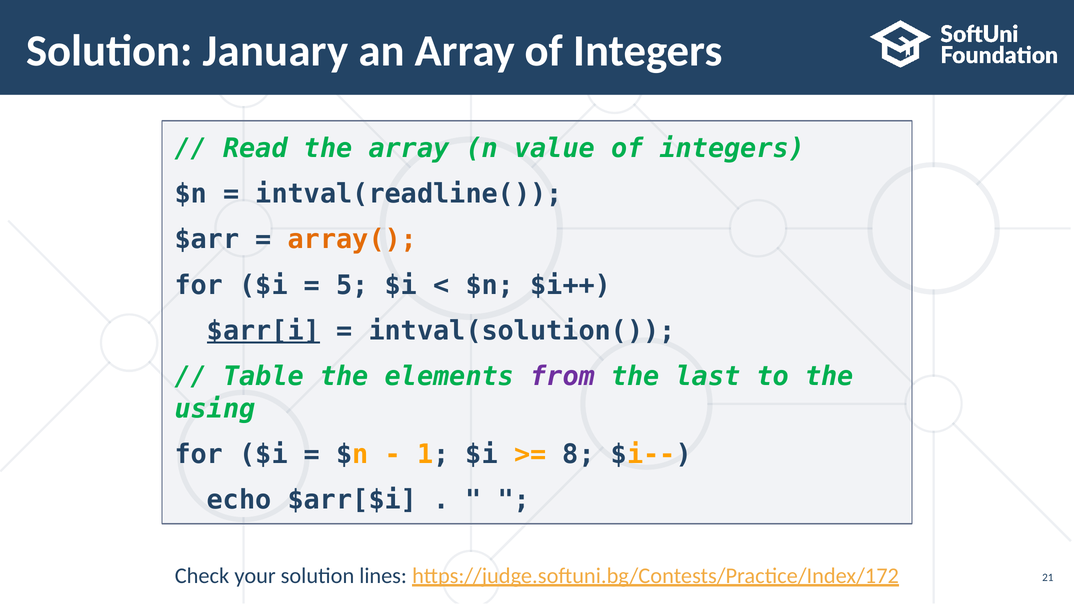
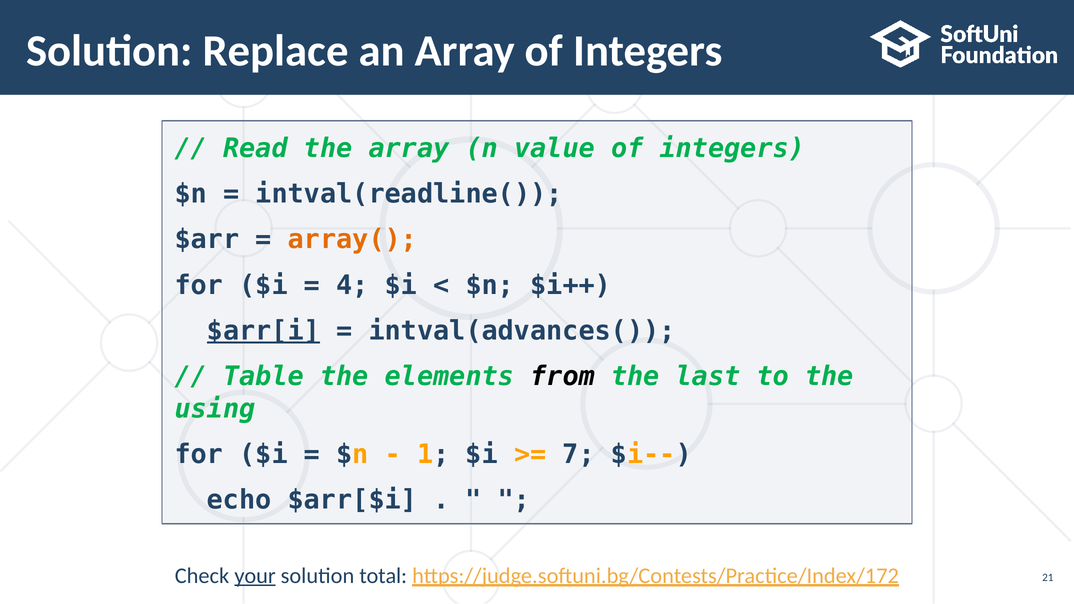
January: January -> Replace
5: 5 -> 4
intval(solution(: intval(solution( -> intval(advances(
from colour: purple -> black
8: 8 -> 7
your underline: none -> present
lines: lines -> total
